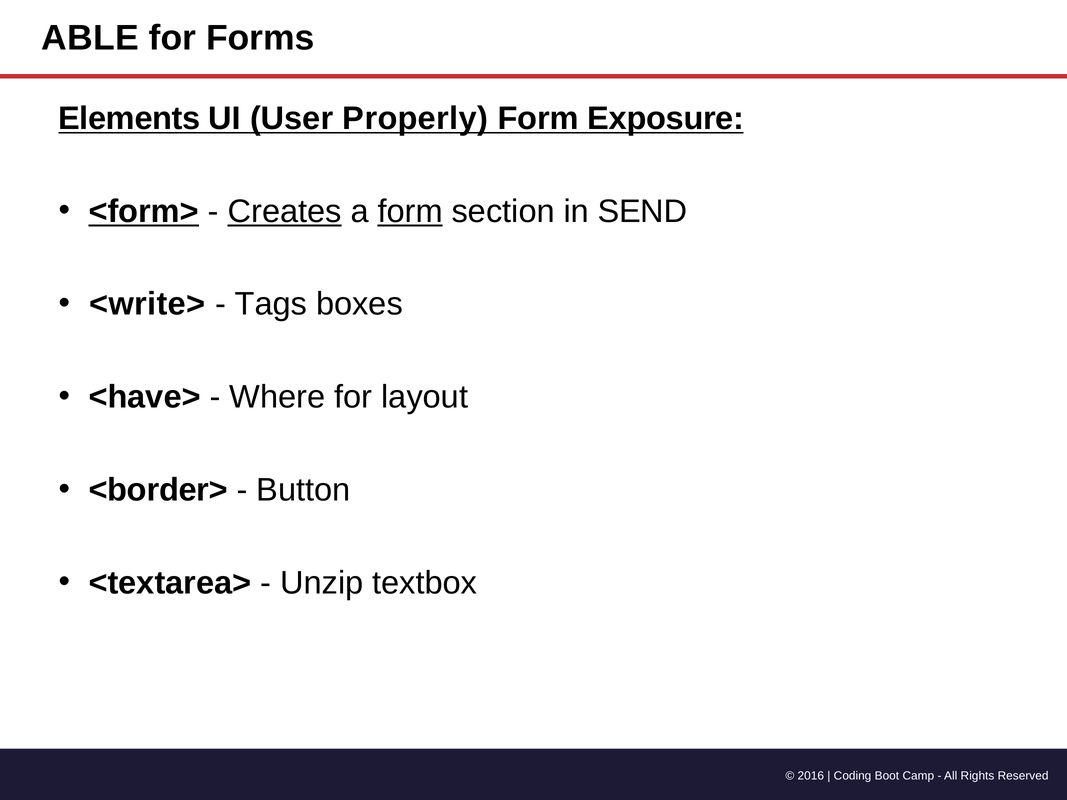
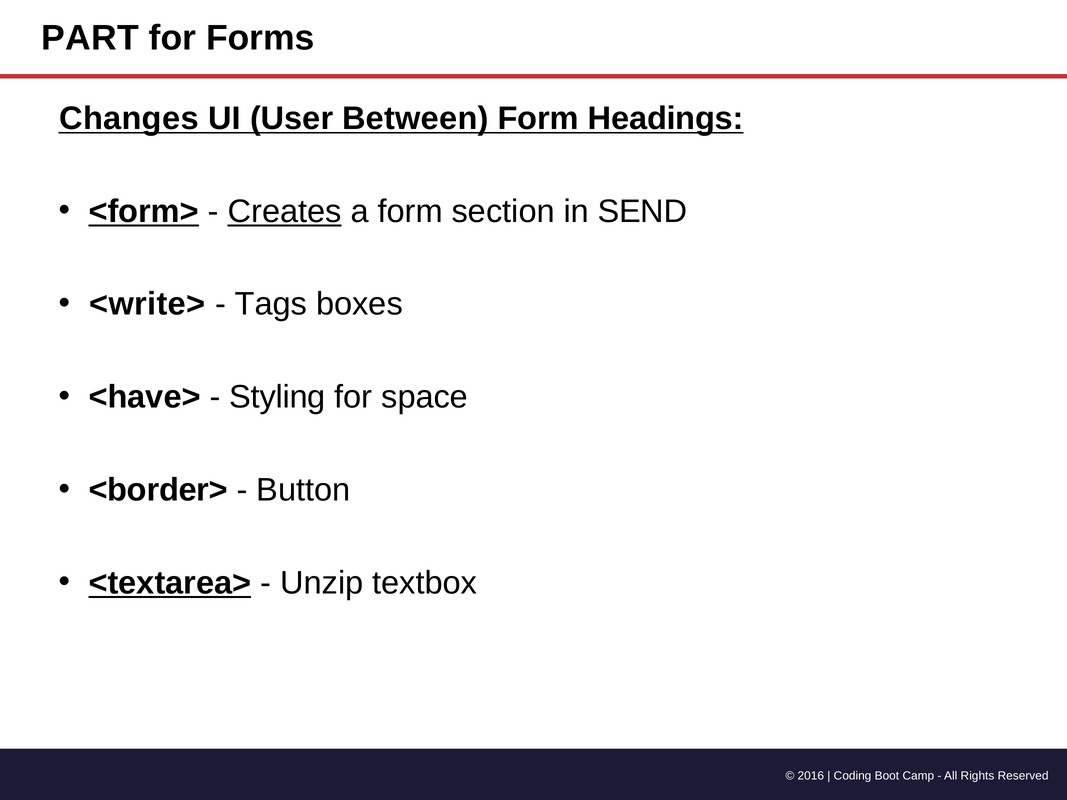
ABLE: ABLE -> PART
Elements: Elements -> Changes
Properly: Properly -> Between
Exposure: Exposure -> Headings
form at (410, 211) underline: present -> none
Where: Where -> Styling
layout: layout -> space
<textarea> underline: none -> present
